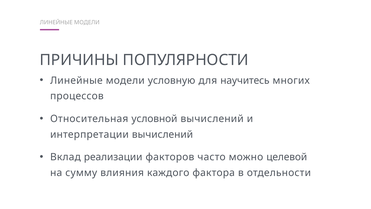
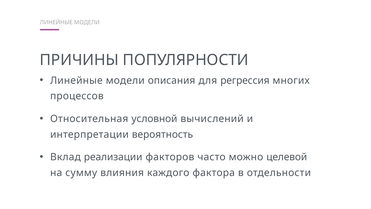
условную: условную -> описания
научитесь: научитесь -> регрессия
интерпретации вычислений: вычислений -> вероятность
